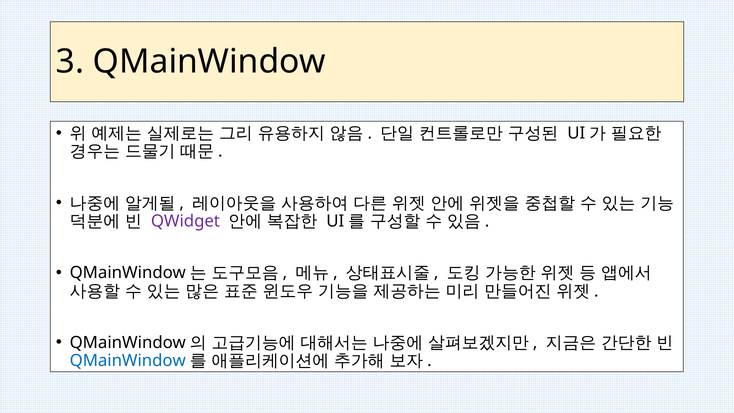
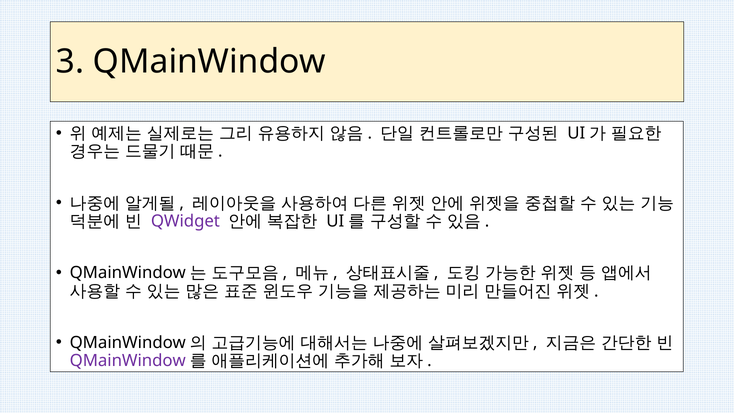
QMainWindow at (128, 361) colour: blue -> purple
